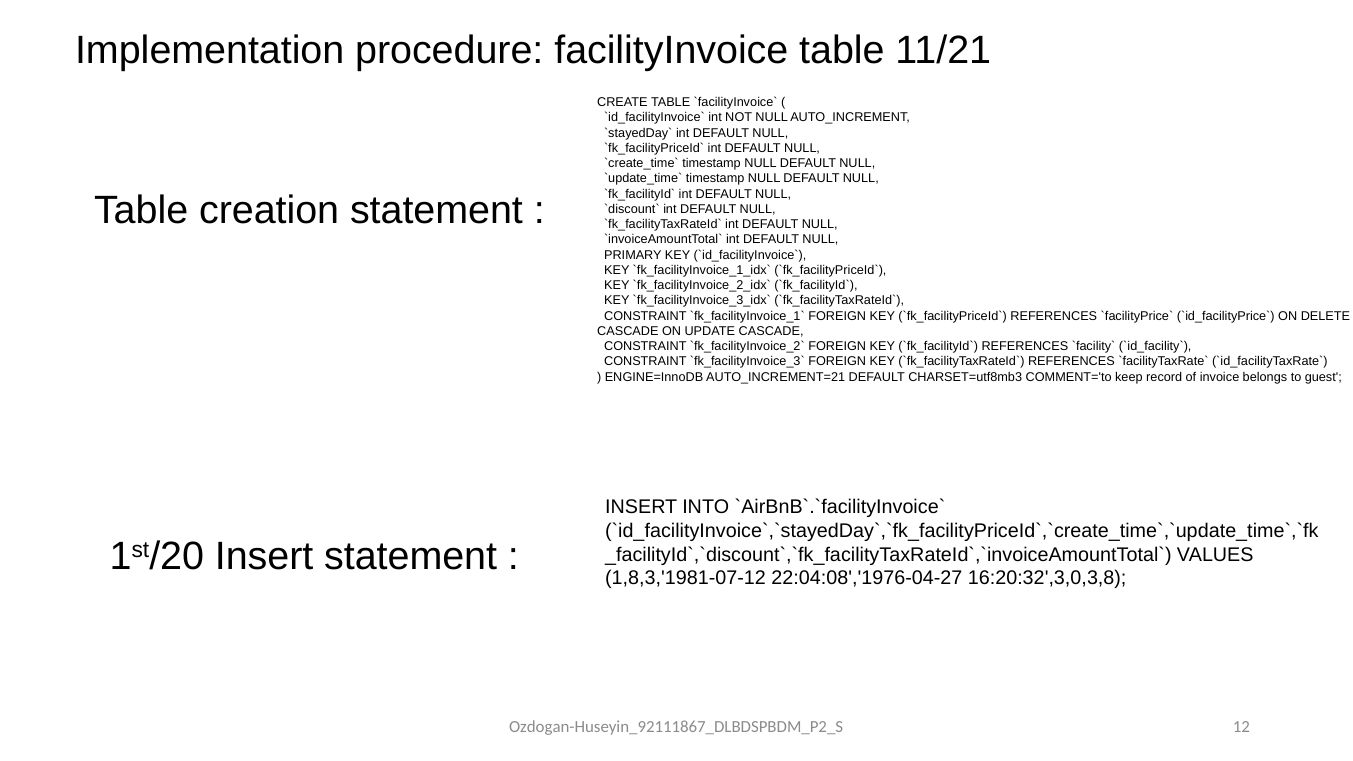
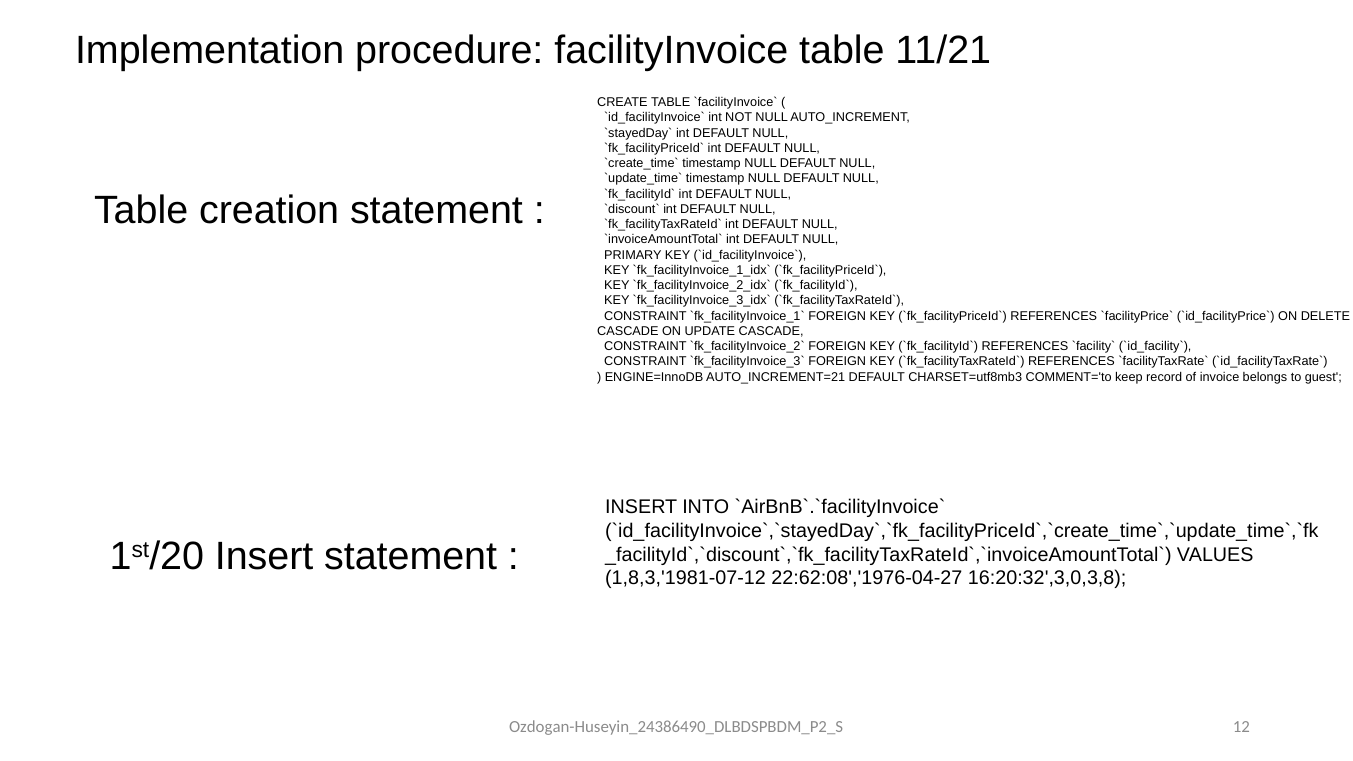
22:04:08','1976-04-27: 22:04:08','1976-04-27 -> 22:62:08','1976-04-27
Ozdogan-Huseyin_92111867_DLBDSPBDM_P2_S: Ozdogan-Huseyin_92111867_DLBDSPBDM_P2_S -> Ozdogan-Huseyin_24386490_DLBDSPBDM_P2_S
